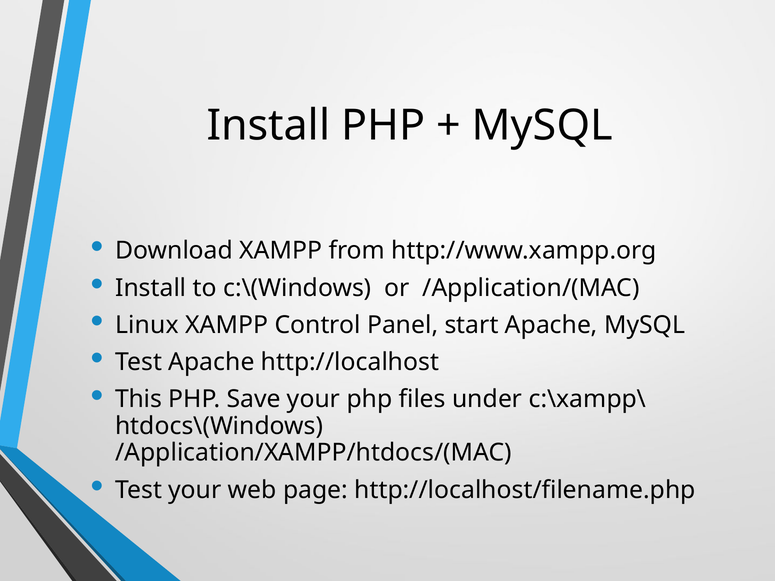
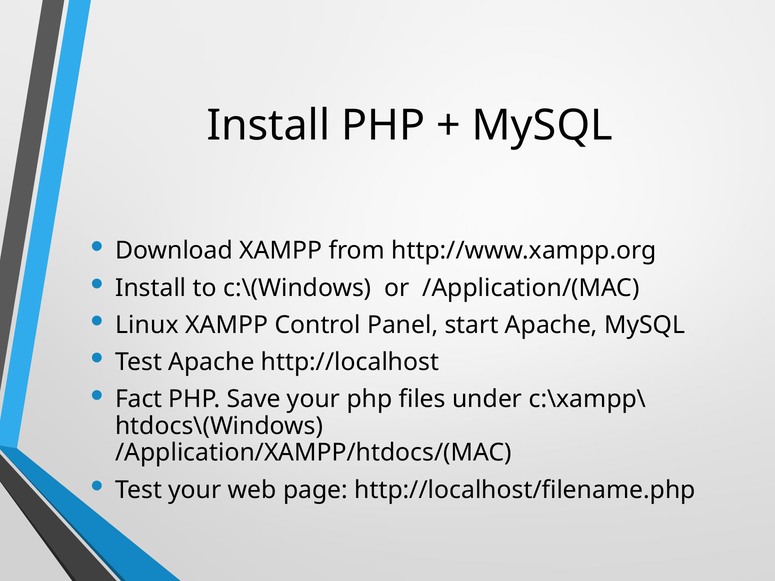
This: This -> Fact
